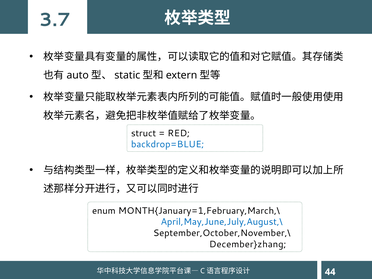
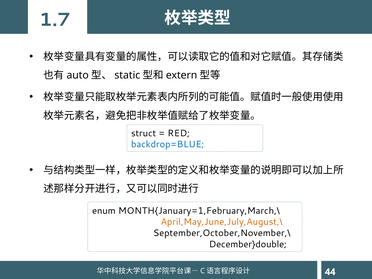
3.7: 3.7 -> 1.7
April,May,June,July,August,\ colour: blue -> orange
December}zhang: December}zhang -> December}double
